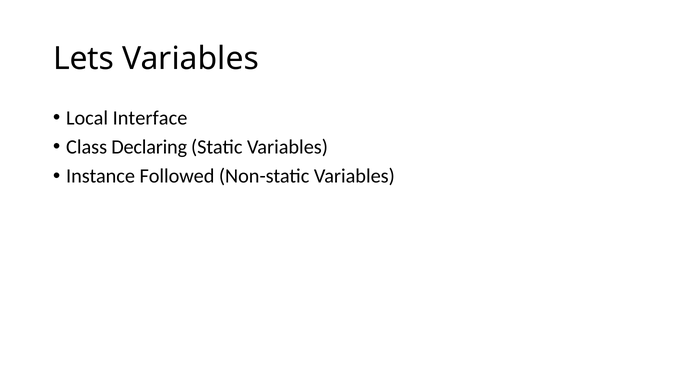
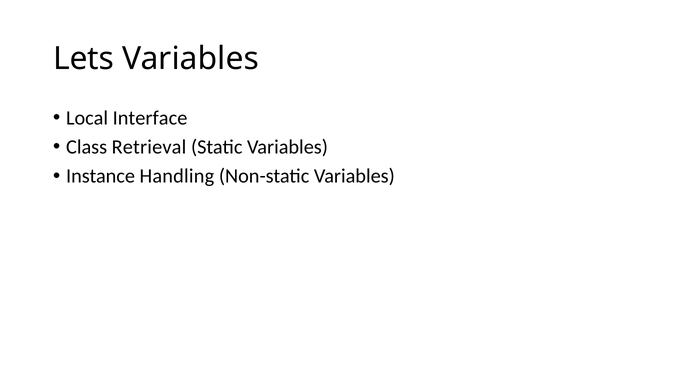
Declaring: Declaring -> Retrieval
Followed: Followed -> Handling
